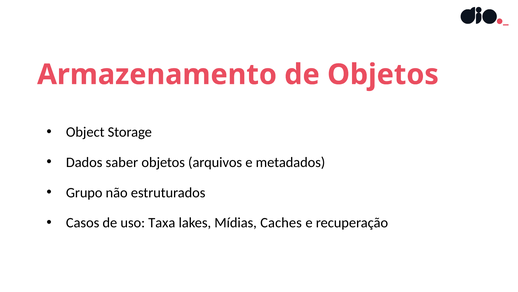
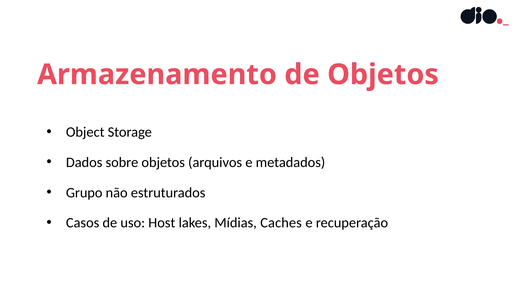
saber: saber -> sobre
Taxa: Taxa -> Host
